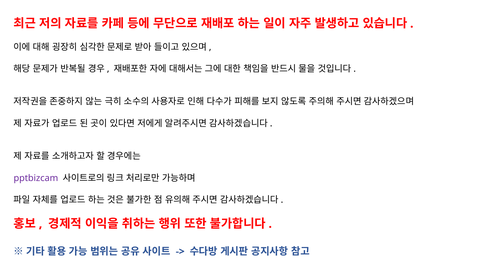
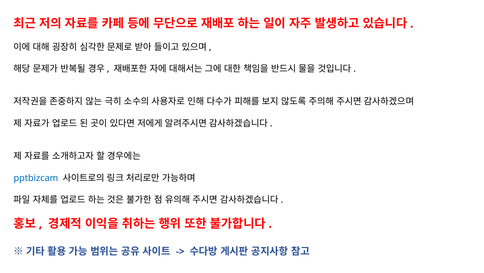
pptbizcam colour: purple -> blue
